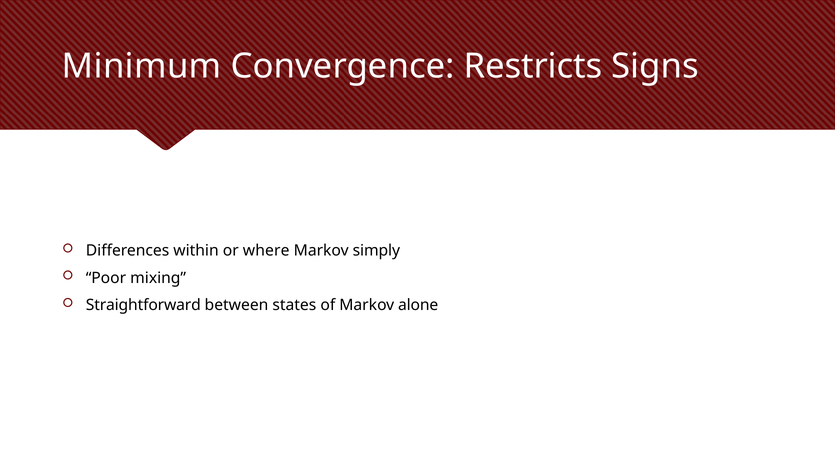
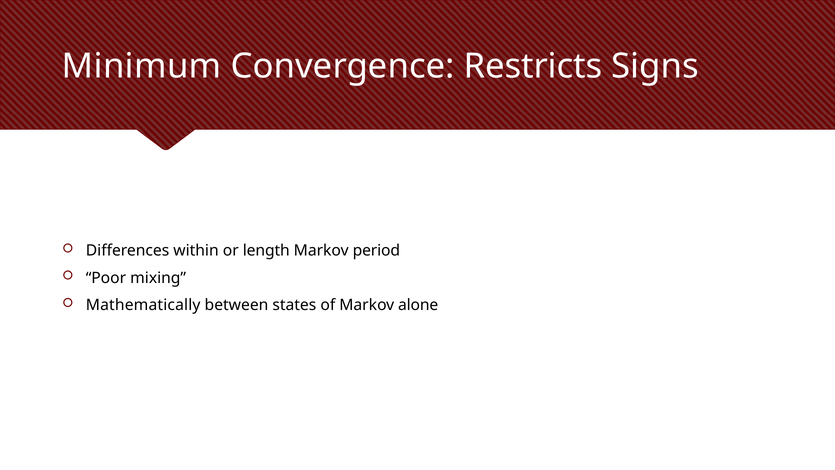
where: where -> length
simply: simply -> period
Straightforward: Straightforward -> Mathematically
